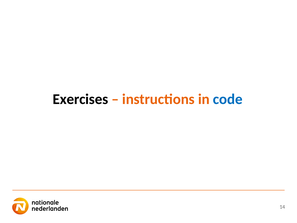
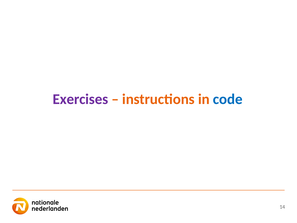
Exercises colour: black -> purple
